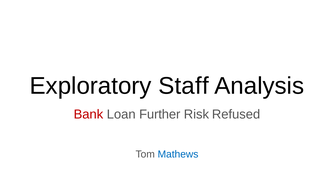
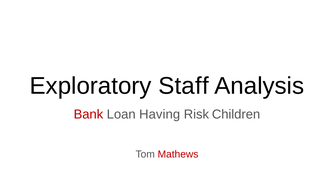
Further: Further -> Having
Refused: Refused -> Children
Mathews colour: blue -> red
